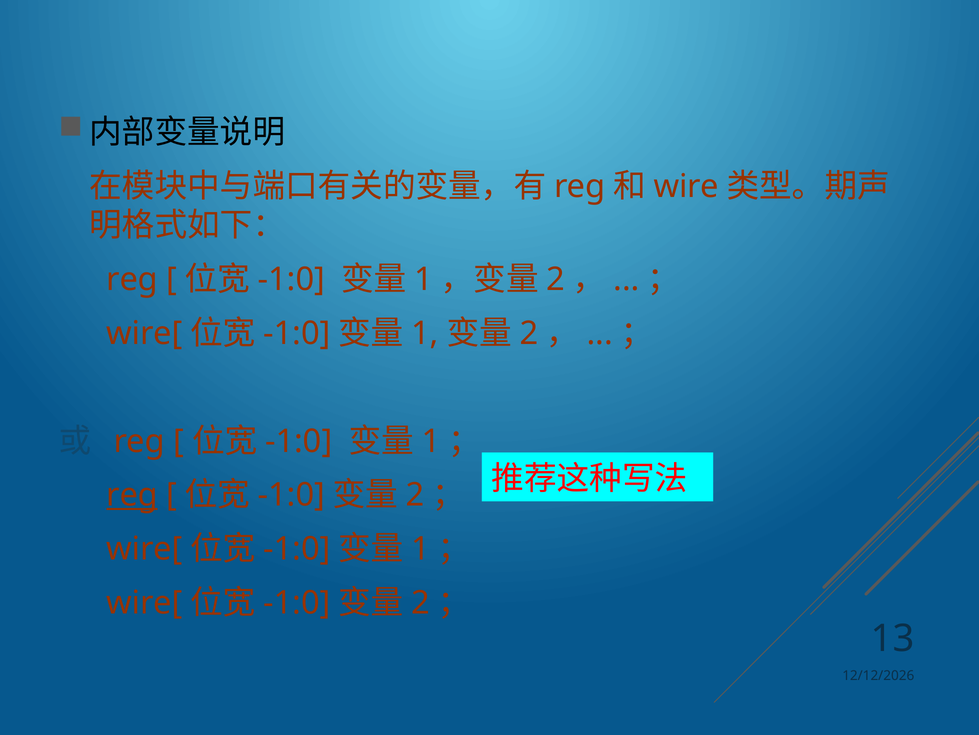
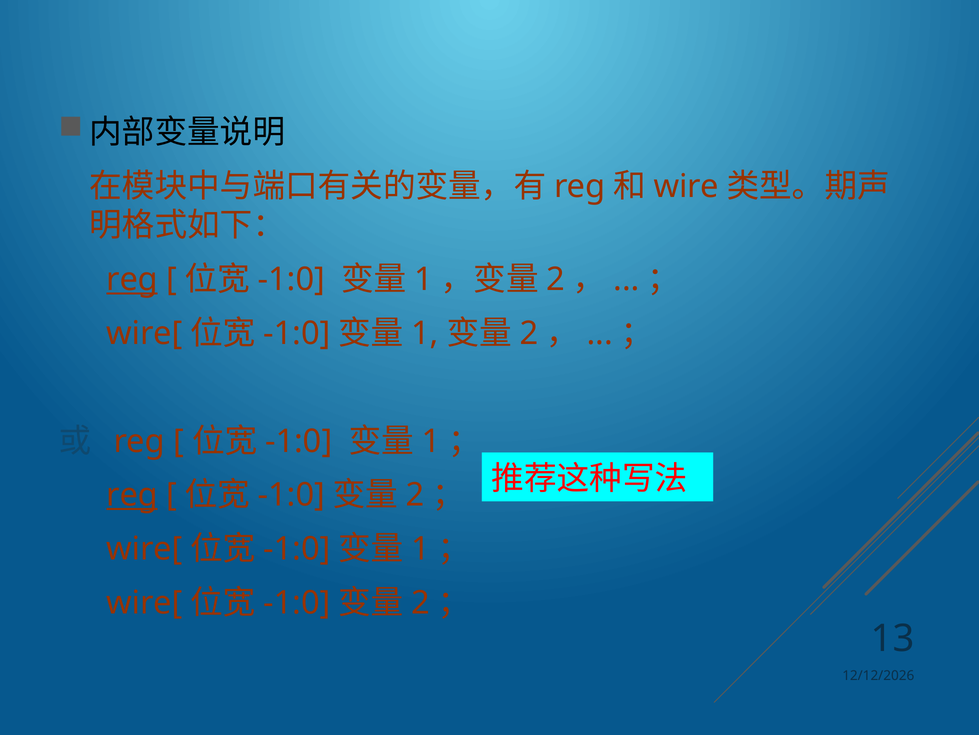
reg at (132, 279) underline: none -> present
